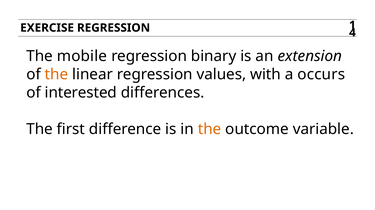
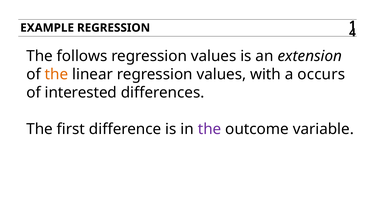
EXERCISE: EXERCISE -> EXAMPLE
mobile: mobile -> follows
binary at (214, 56): binary -> values
the at (210, 130) colour: orange -> purple
